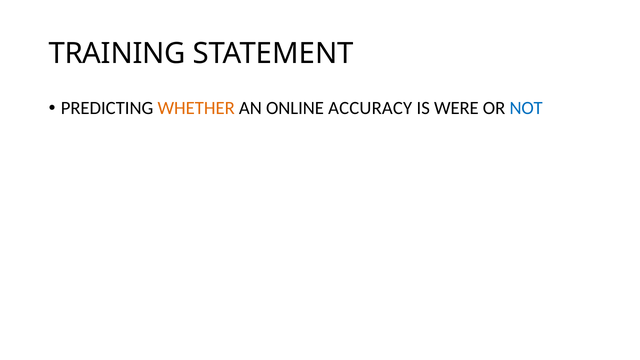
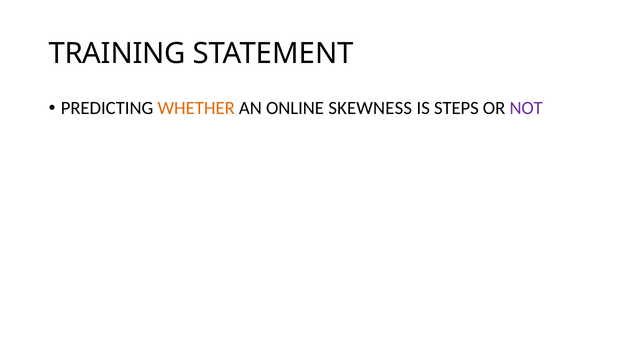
ACCURACY: ACCURACY -> SKEWNESS
WERE: WERE -> STEPS
NOT colour: blue -> purple
